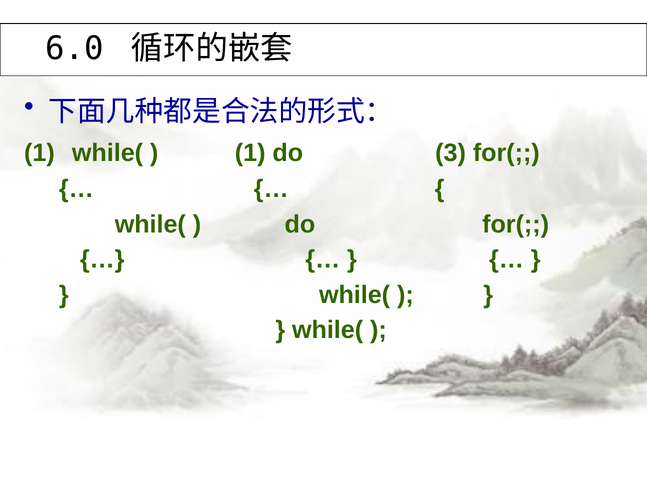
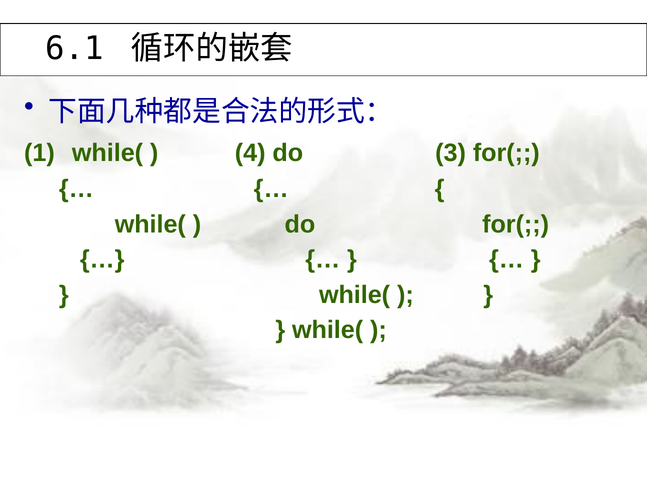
6.0: 6.0 -> 6.1
1 at (250, 153): 1 -> 4
